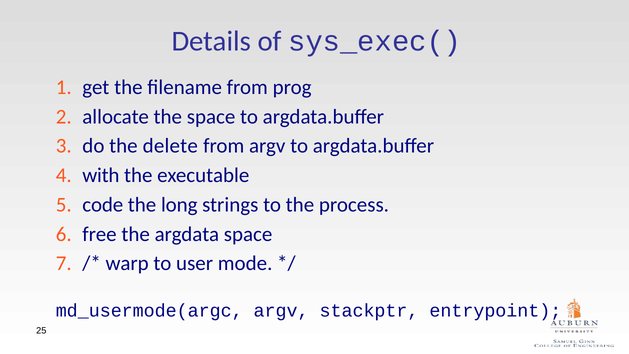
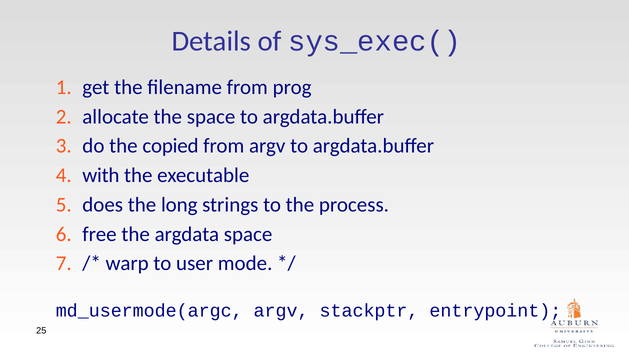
delete: delete -> copied
code: code -> does
